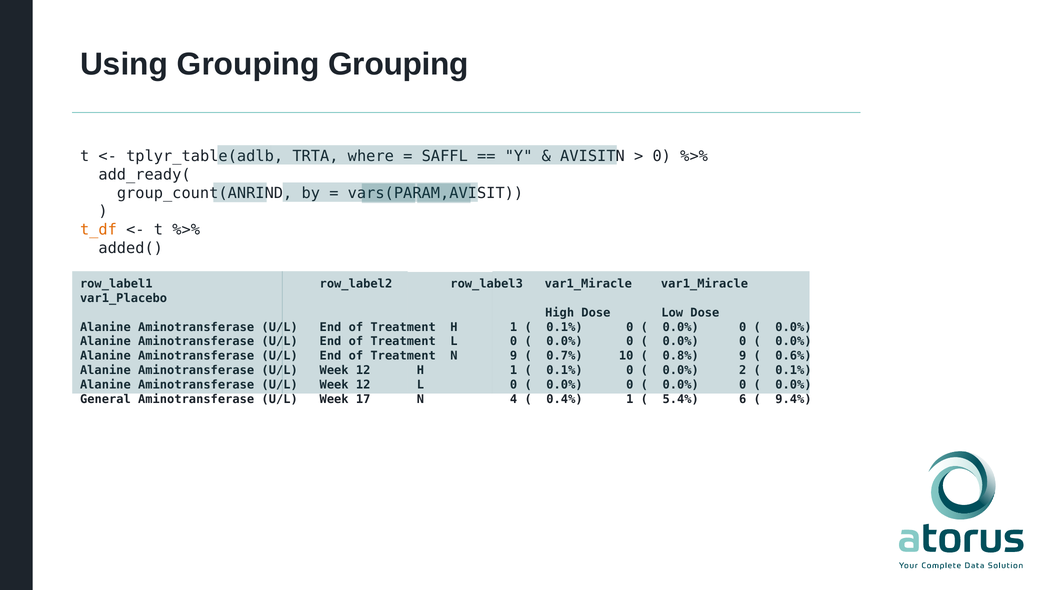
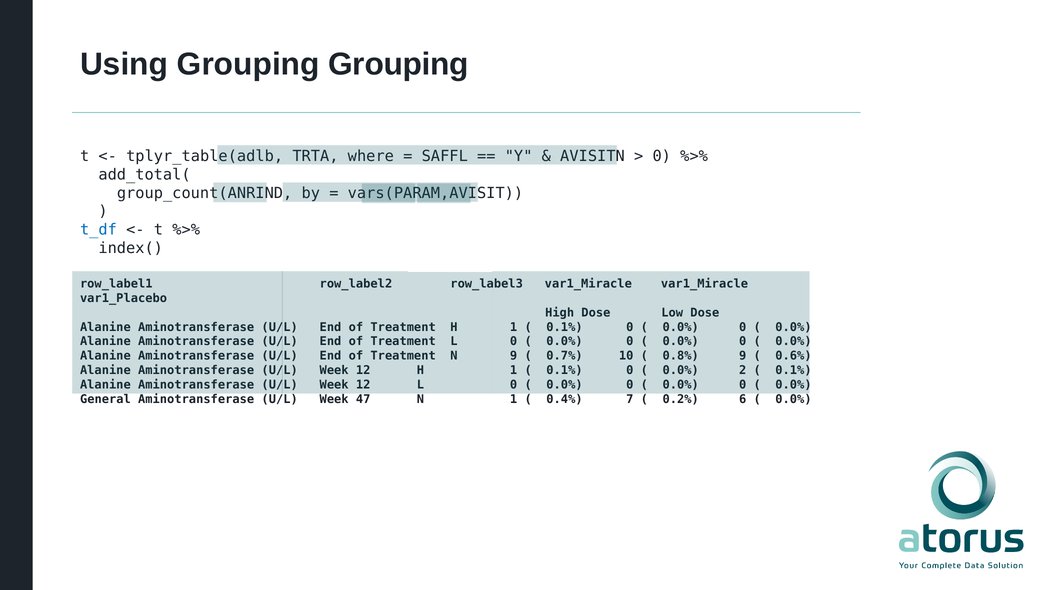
add_ready(: add_ready( -> add_total(
t_df colour: orange -> blue
added(: added( -> index(
17: 17 -> 47
N 4: 4 -> 1
0.4% 1: 1 -> 7
5.4%: 5.4% -> 0.2%
9.4% at (793, 400): 9.4% -> 0.0%
